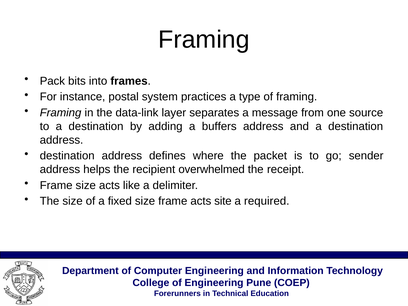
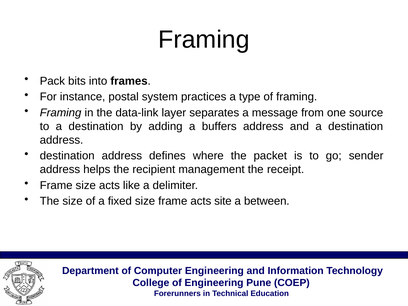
overwhelmed: overwhelmed -> management
required: required -> between
